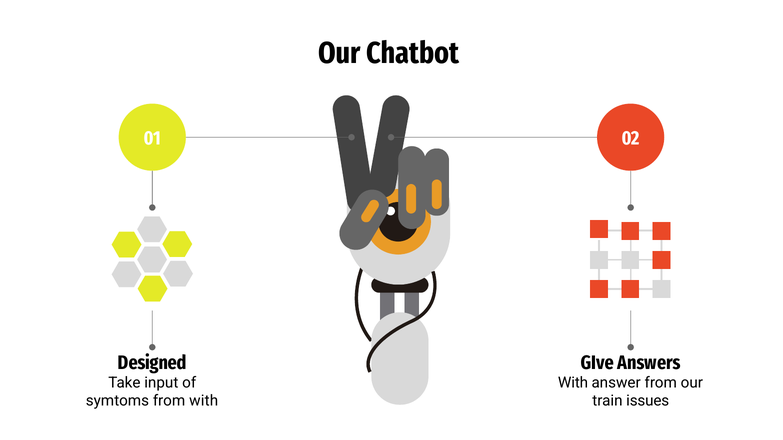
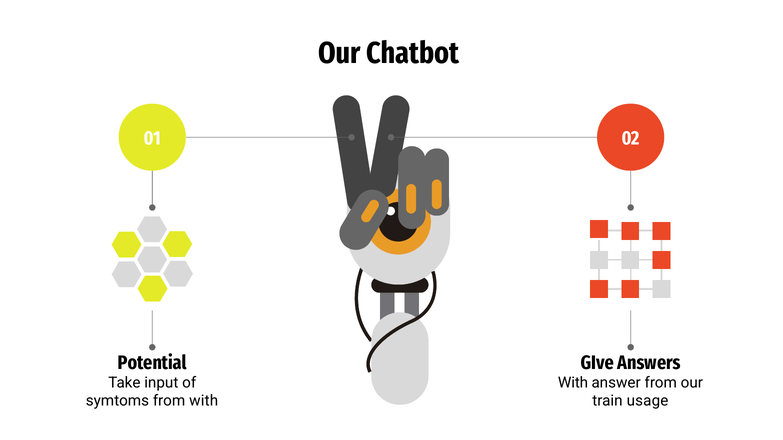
Designed: Designed -> Potential
issues: issues -> usage
